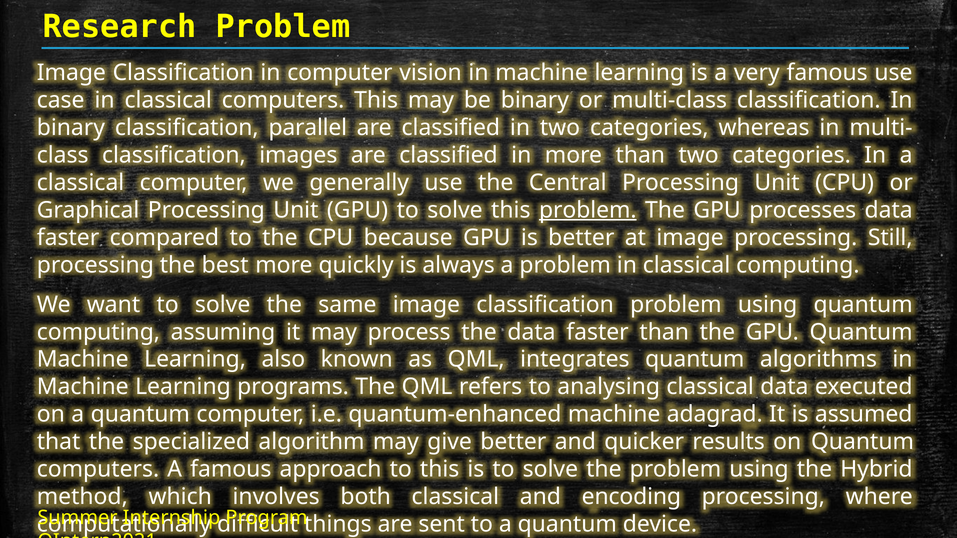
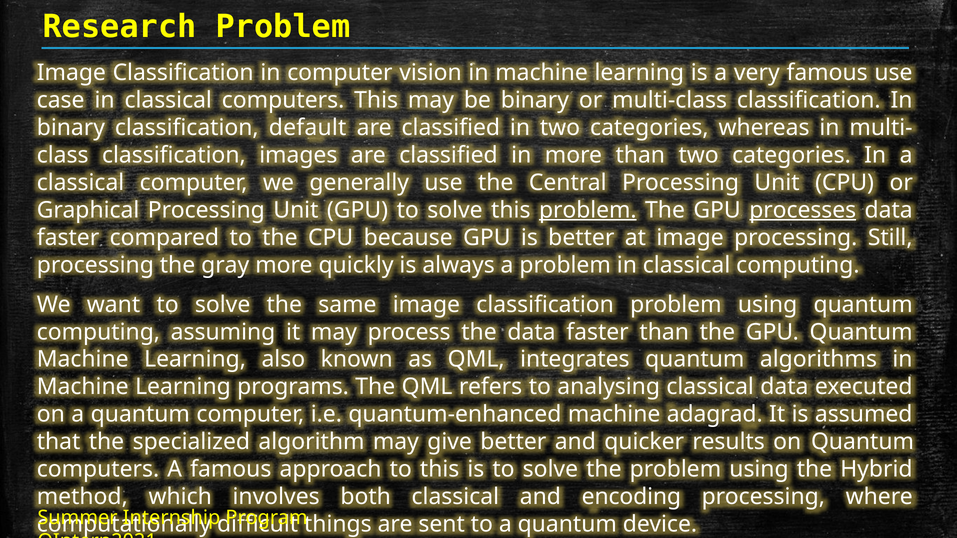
parallel: parallel -> default
processes underline: none -> present
best: best -> gray
